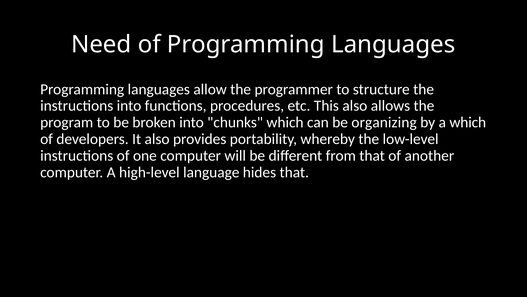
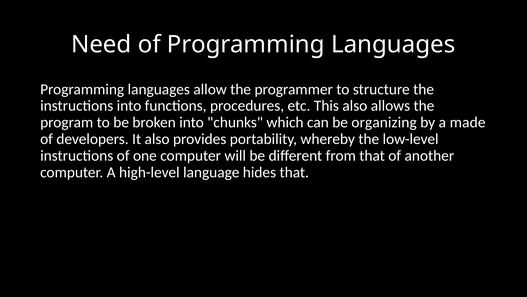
a which: which -> made
